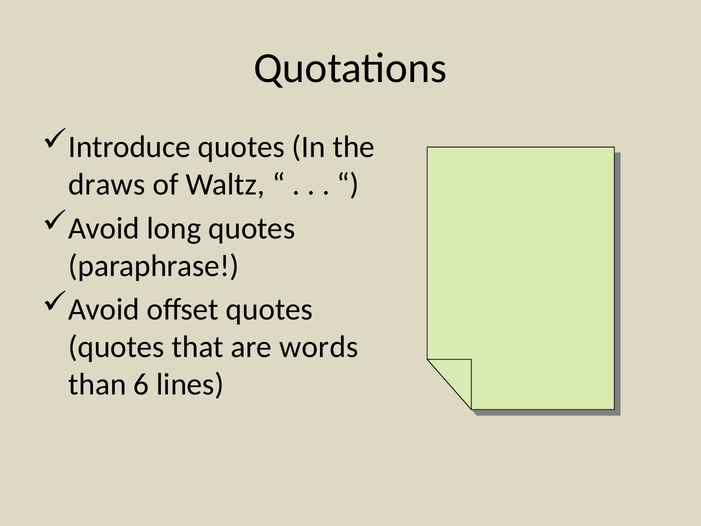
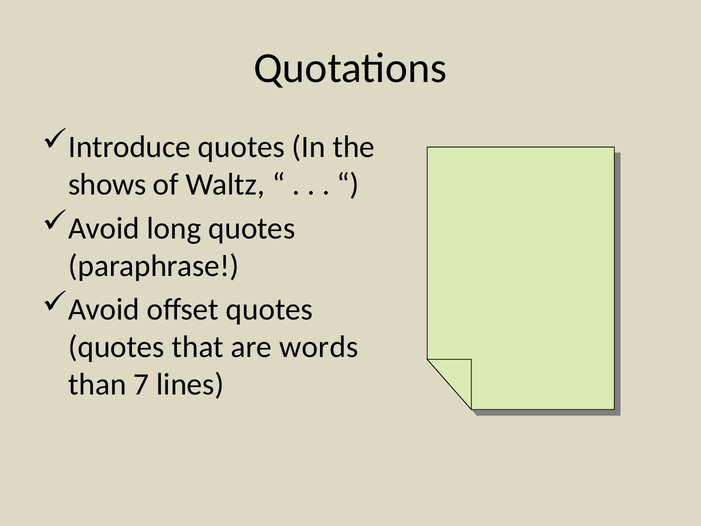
draws: draws -> shows
6: 6 -> 7
